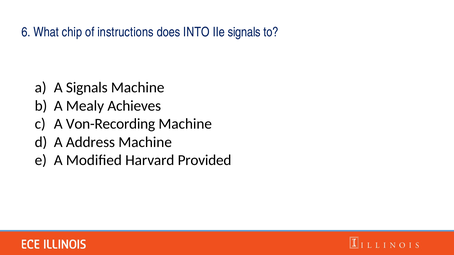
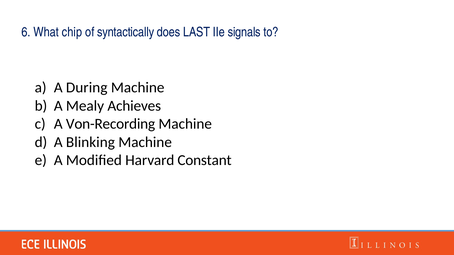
instructions: instructions -> syntactically
INTO: INTO -> LAST
A Signals: Signals -> During
Address: Address -> Blinking
Provided: Provided -> Constant
